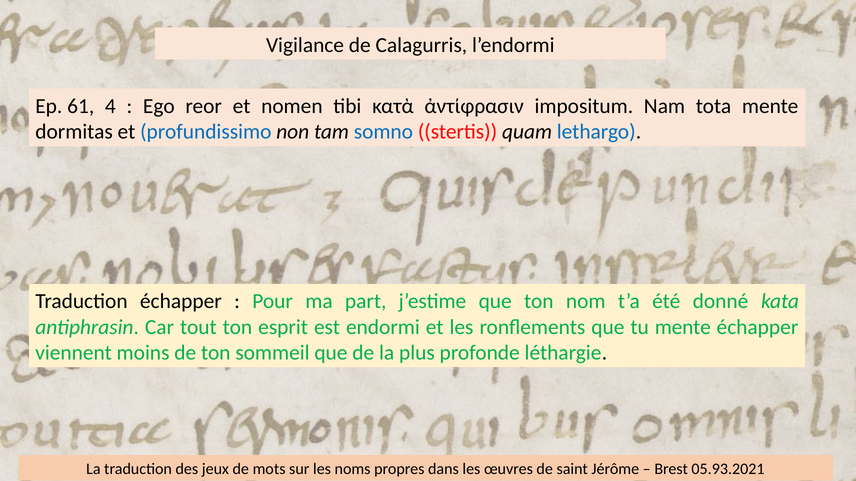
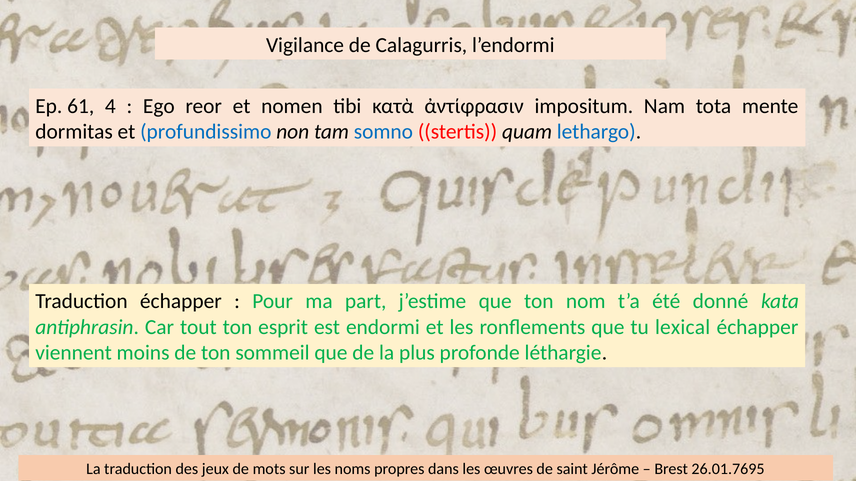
tu mente: mente -> lexical
05.93.2021: 05.93.2021 -> 26.01.7695
